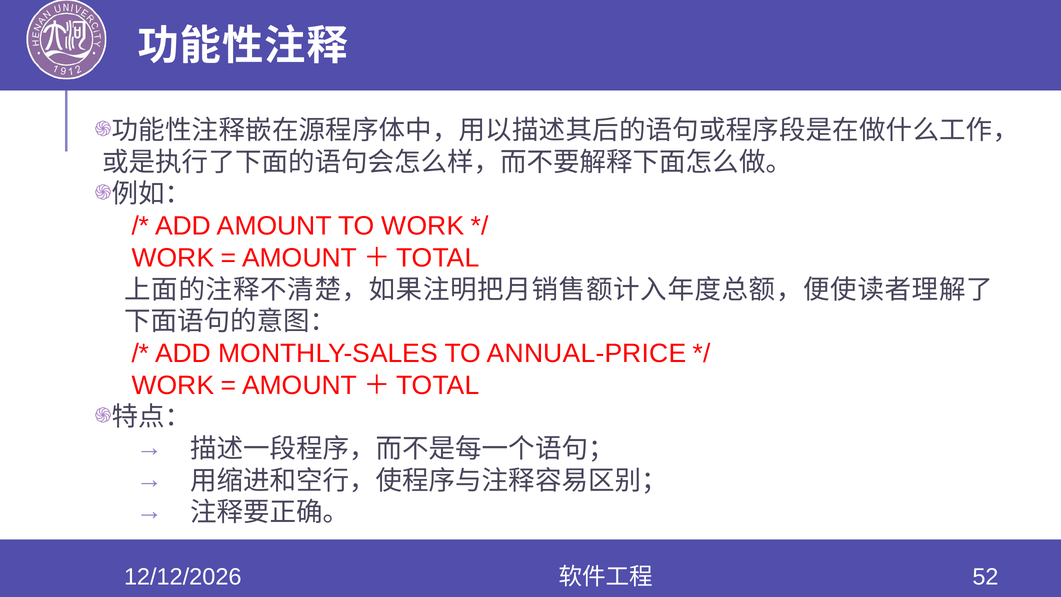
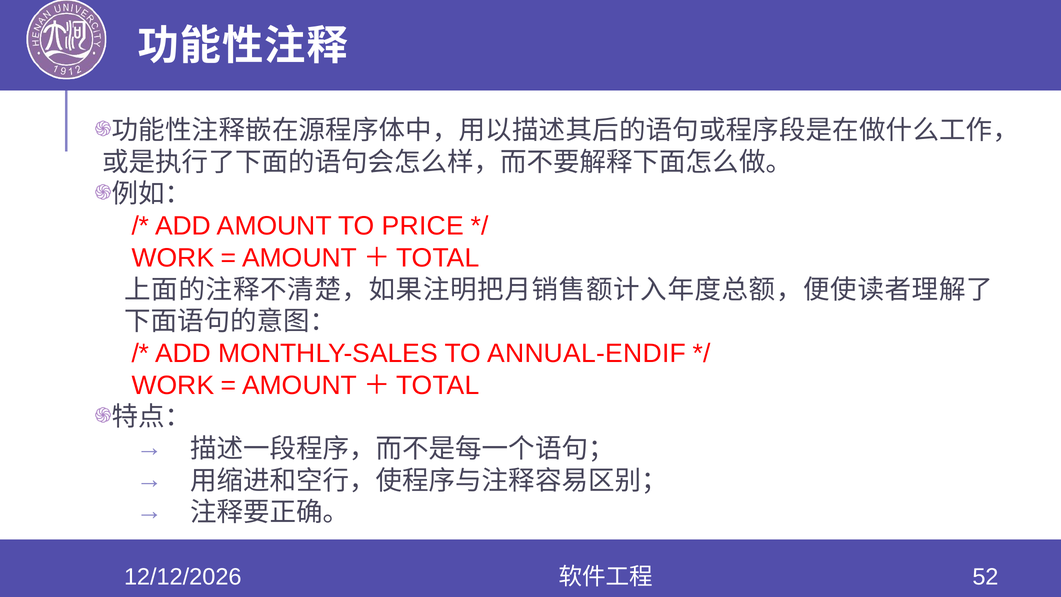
TO WORK: WORK -> PRICE
ANNUAL-PRICE: ANNUAL-PRICE -> ANNUAL-ENDIF
